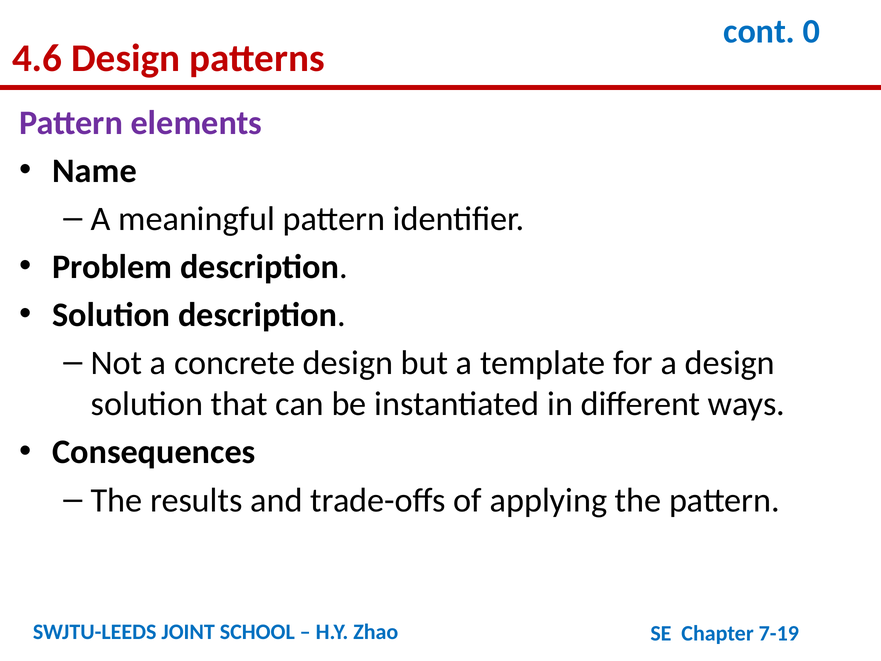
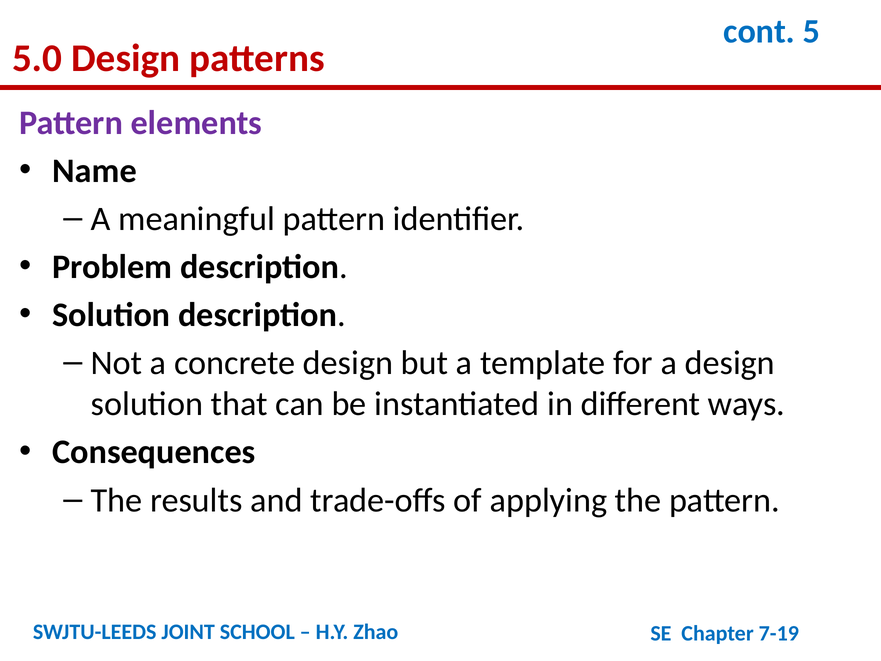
0: 0 -> 5
4.6: 4.6 -> 5.0
